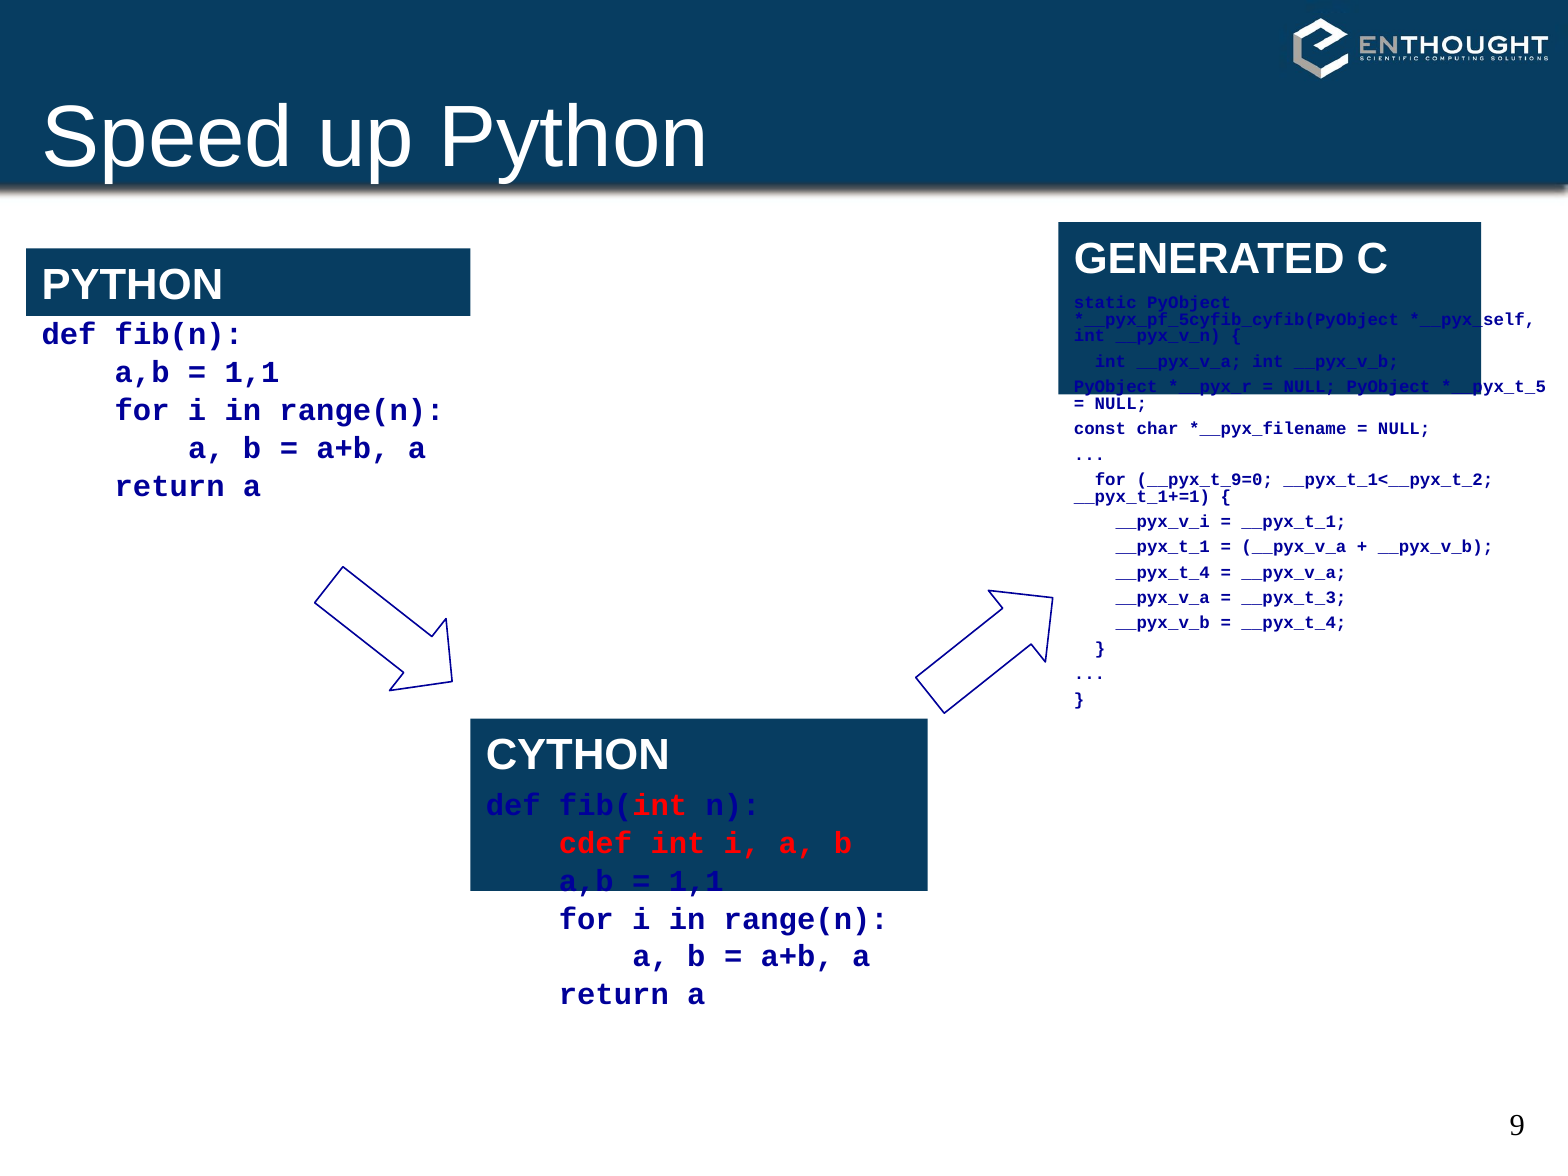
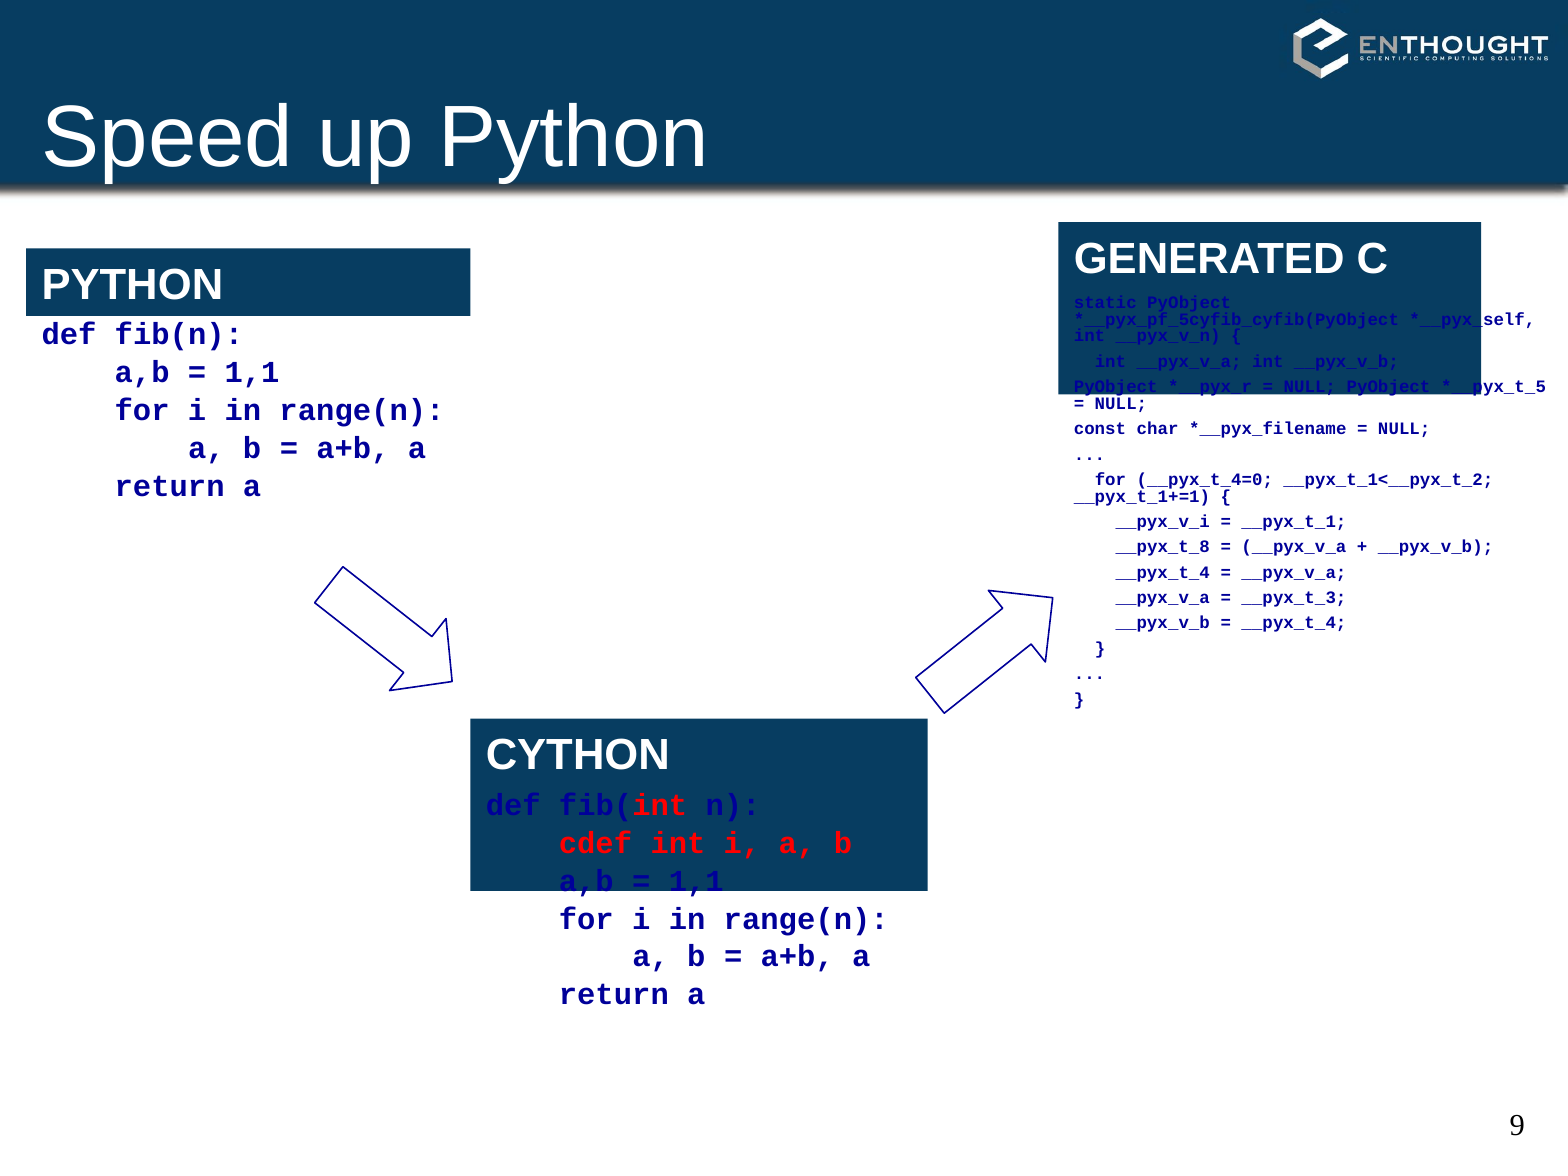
__pyx_t_9=0: __pyx_t_9=0 -> __pyx_t_4=0
__pyx_t_1 at (1163, 547): __pyx_t_1 -> __pyx_t_8
